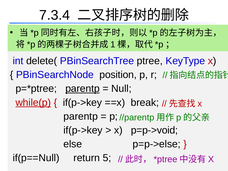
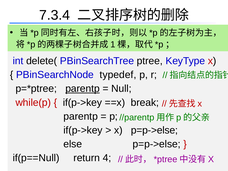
position: position -> typedef
while(p underline: present -> none
x p=p->void: p=p->void -> p=p->else
5: 5 -> 4
